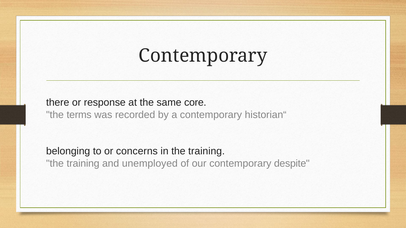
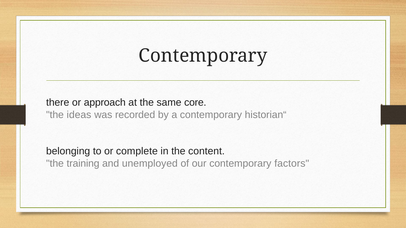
response: response -> approach
terms: terms -> ideas
concerns: concerns -> complete
in the training: training -> content
despite: despite -> factors
